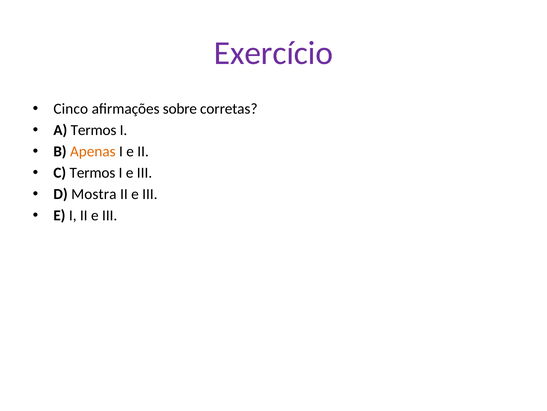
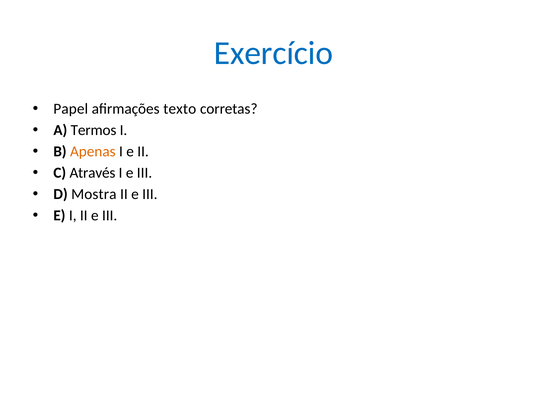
Exercício colour: purple -> blue
Cinco: Cinco -> Papel
sobre: sobre -> texto
C Termos: Termos -> Através
